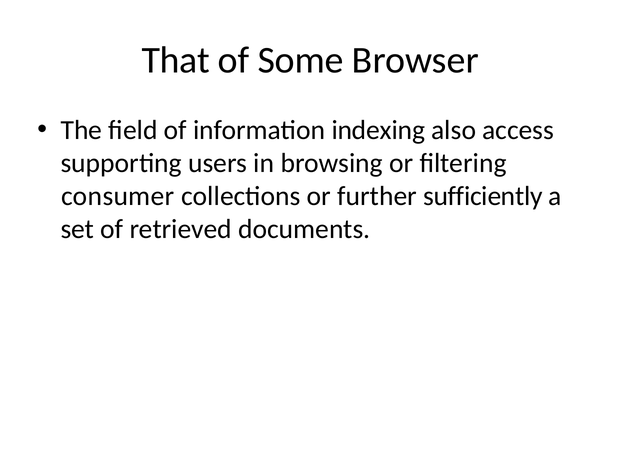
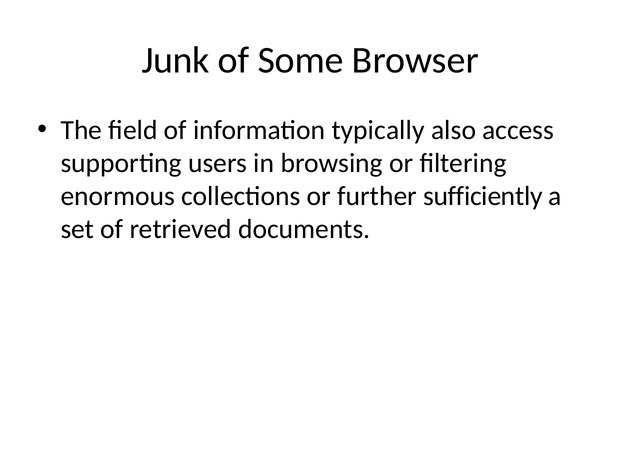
That: That -> Junk
indexing: indexing -> typically
consumer: consumer -> enormous
